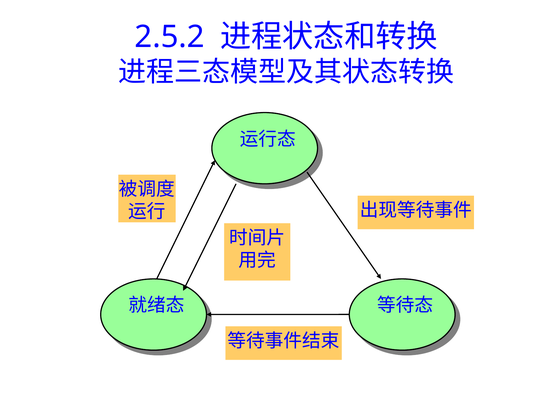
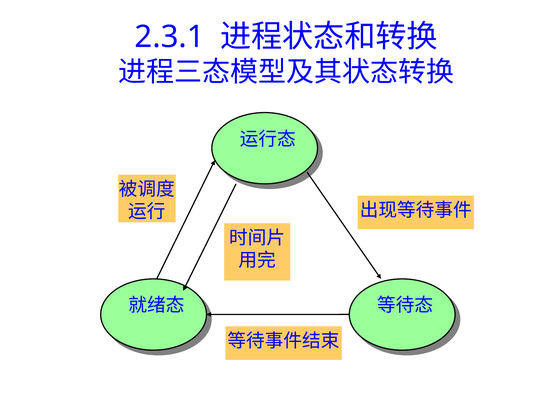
2.5.2: 2.5.2 -> 2.3.1
